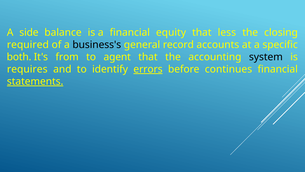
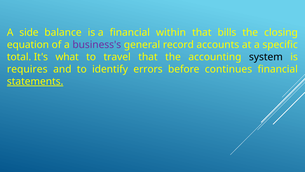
equity: equity -> within
less: less -> bills
required: required -> equation
business's colour: black -> purple
both: both -> total
from: from -> what
agent: agent -> travel
errors underline: present -> none
